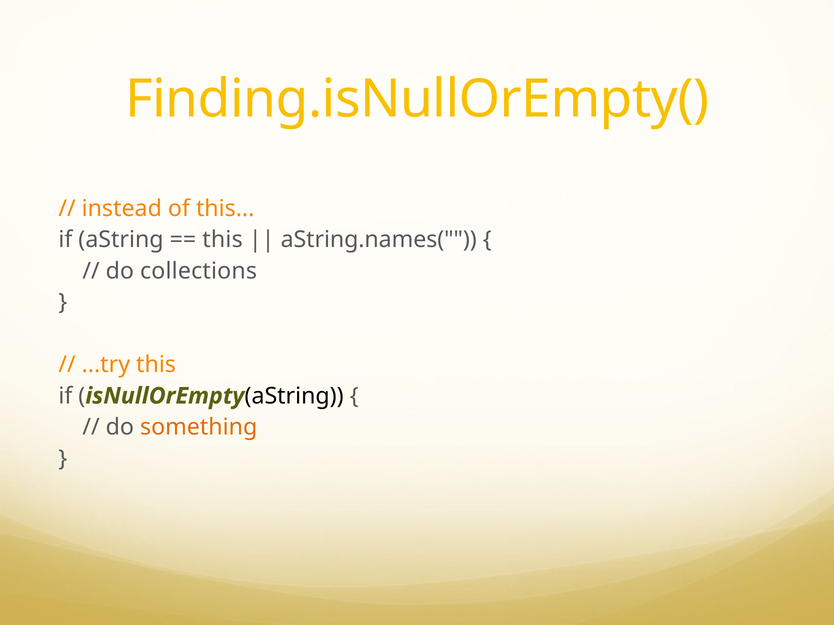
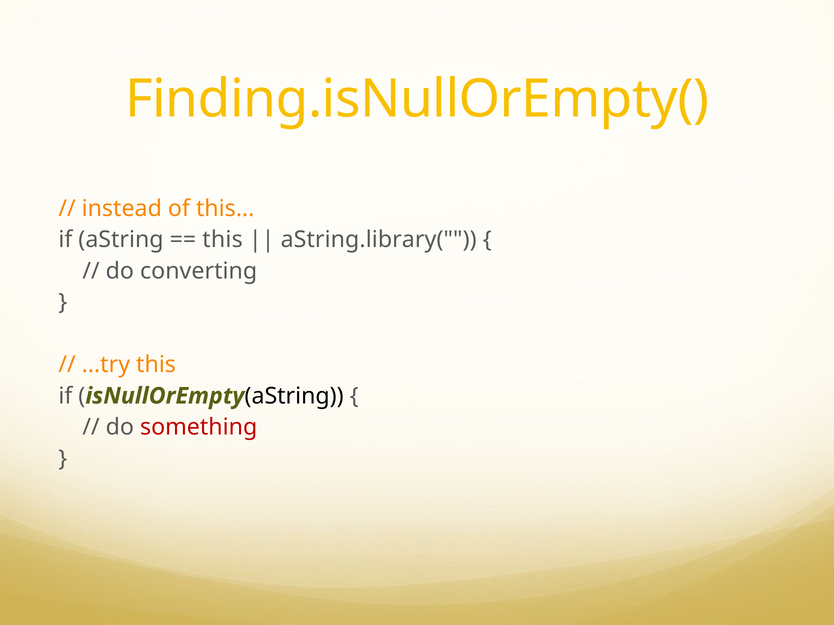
aString.names(: aString.names( -> aString.library(
collections: collections -> converting
something colour: orange -> red
